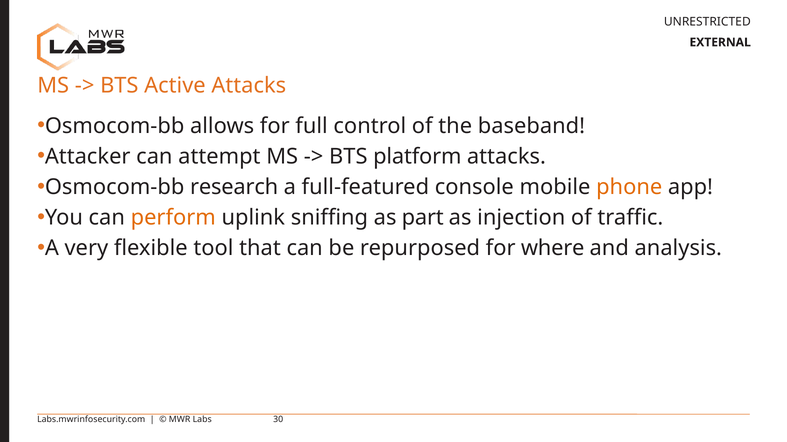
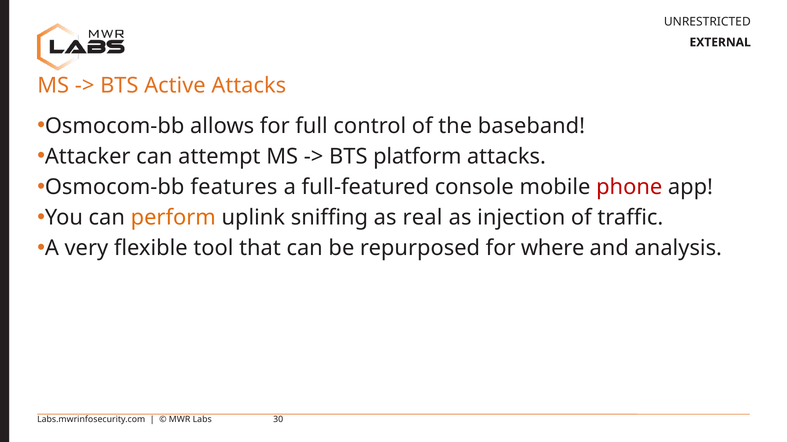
research: research -> features
phone colour: orange -> red
part: part -> real
